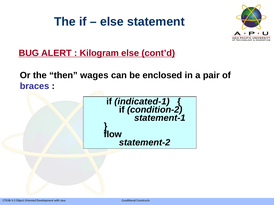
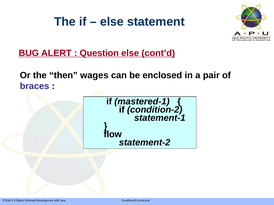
Kilogram: Kilogram -> Question
indicated-1: indicated-1 -> mastered-1
